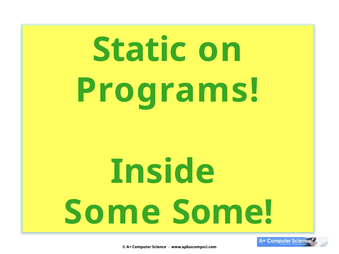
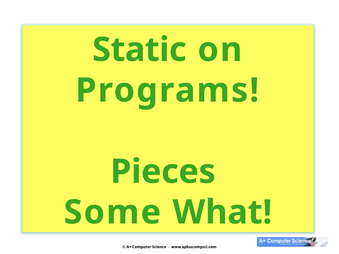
Inside: Inside -> Pieces
Some Some: Some -> What
